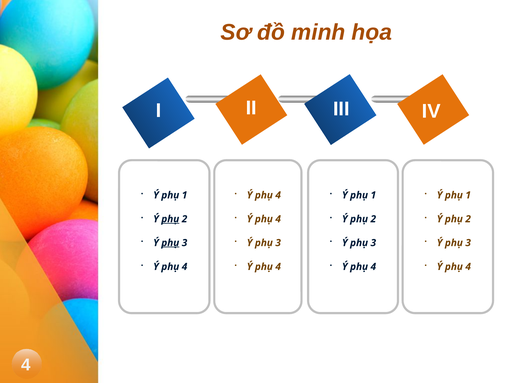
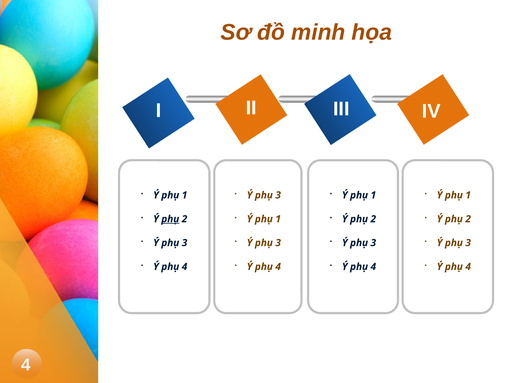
4 at (278, 195): 4 -> 3
4 at (278, 219): 4 -> 1
phụ at (170, 243) underline: present -> none
